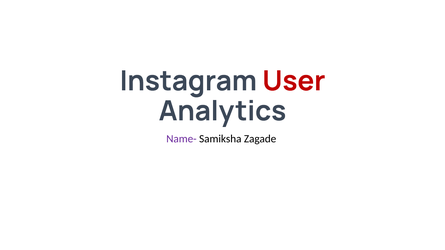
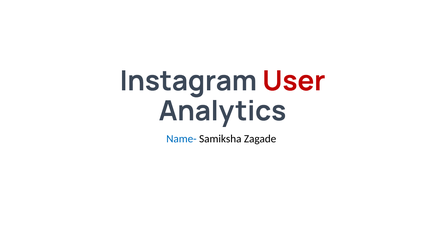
Name- colour: purple -> blue
